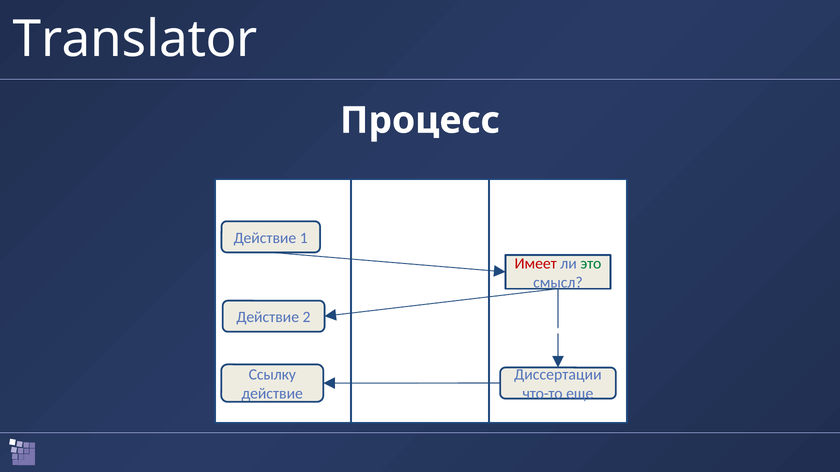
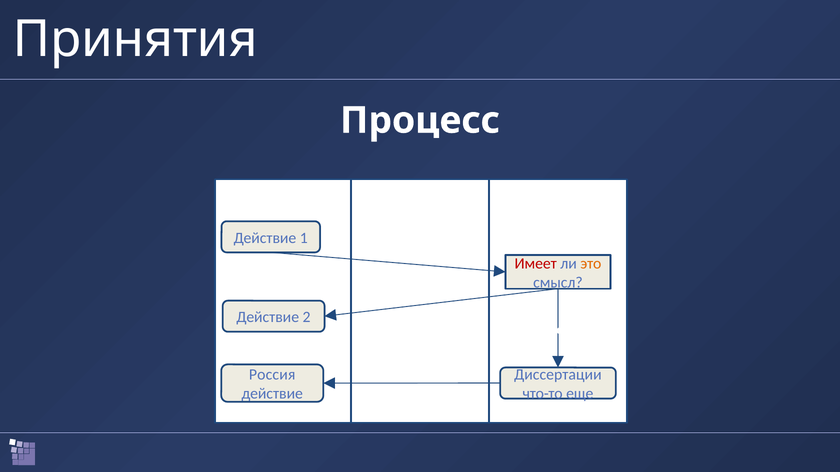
Translator: Translator -> Принятия
это colour: green -> orange
Ссылку: Ссылку -> Россия
